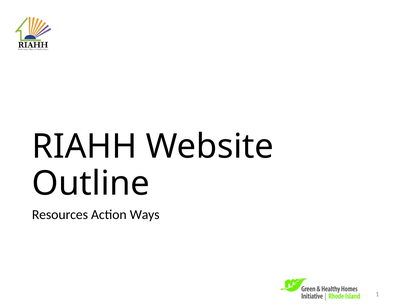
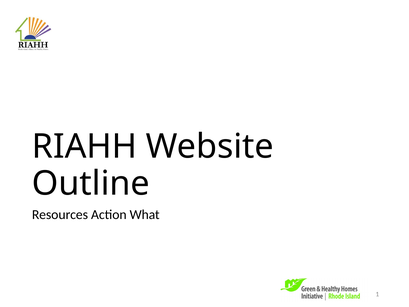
Ways: Ways -> What
